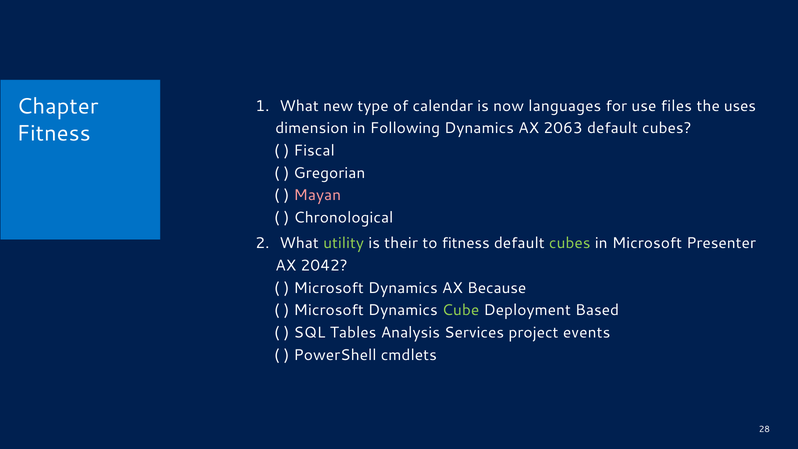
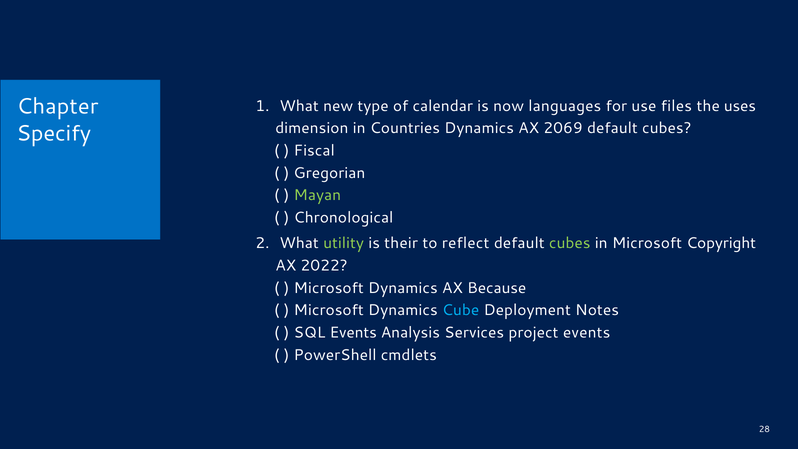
Following: Following -> Countries
2063: 2063 -> 2069
Fitness at (54, 133): Fitness -> Specify
Mayan colour: pink -> light green
to fitness: fitness -> reflect
Presenter: Presenter -> Copyright
2042: 2042 -> 2022
Cube colour: light green -> light blue
Based: Based -> Notes
SQL Tables: Tables -> Events
